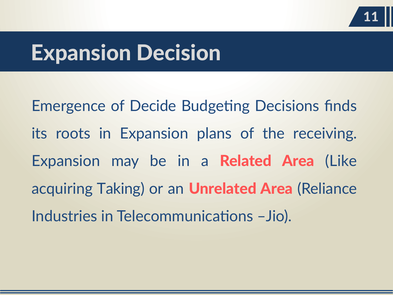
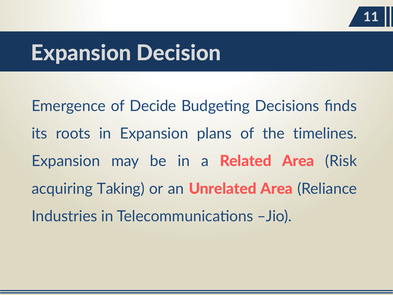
receiving: receiving -> timelines
Like: Like -> Risk
